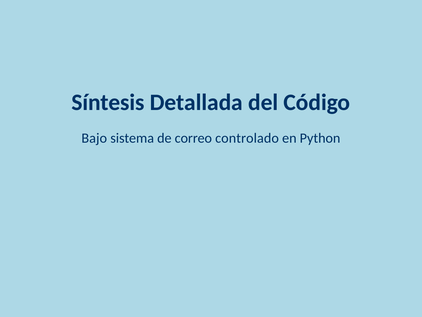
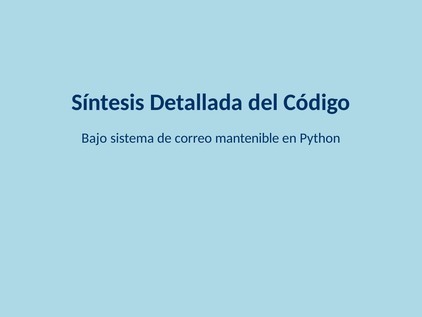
controlado: controlado -> mantenible
